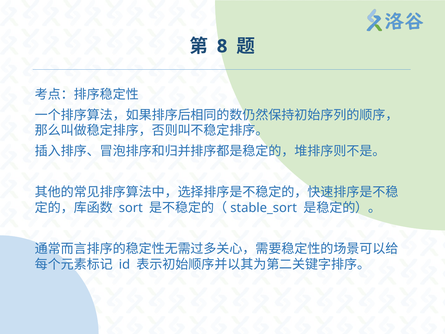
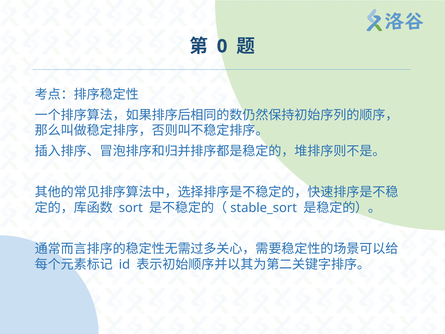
8: 8 -> 0
